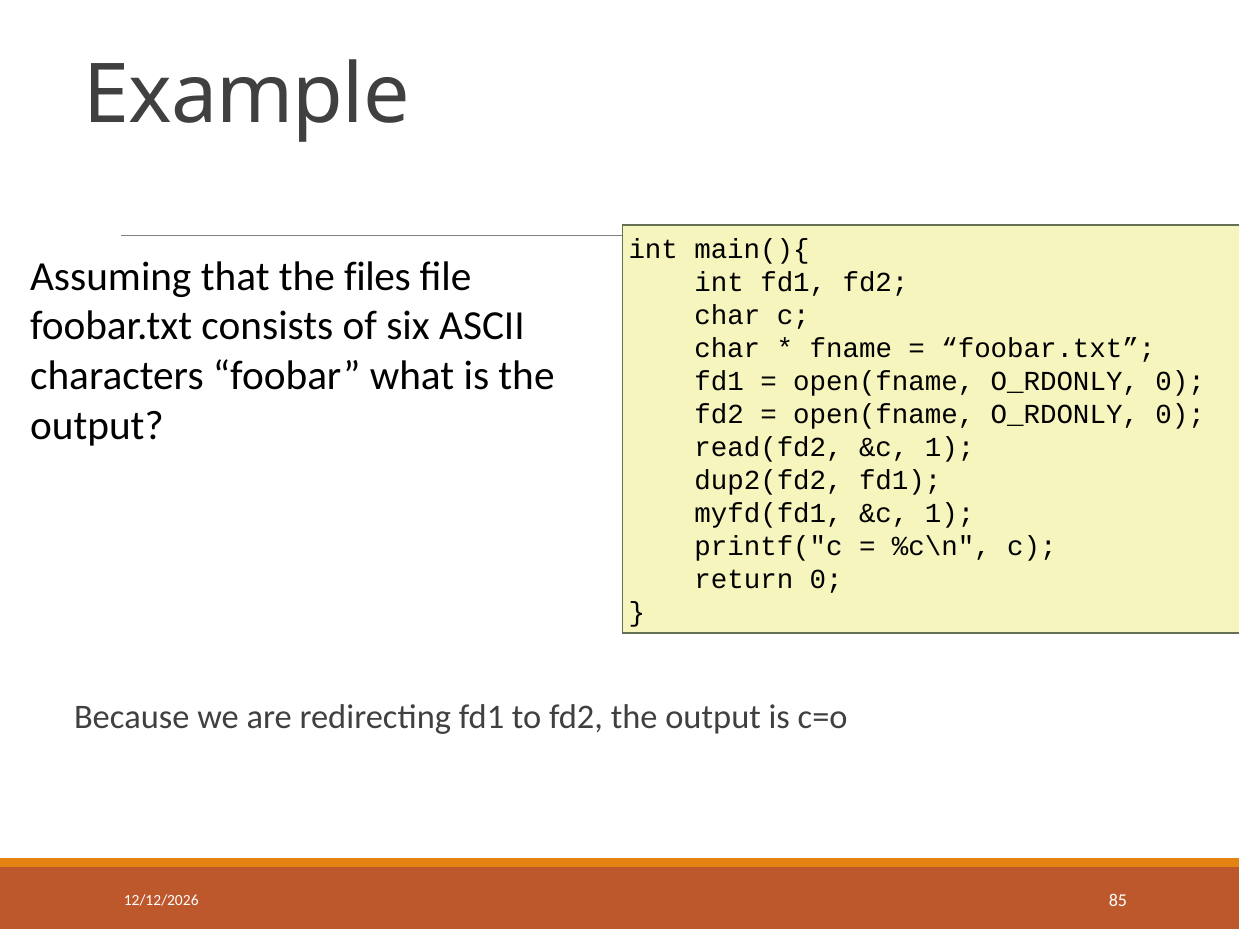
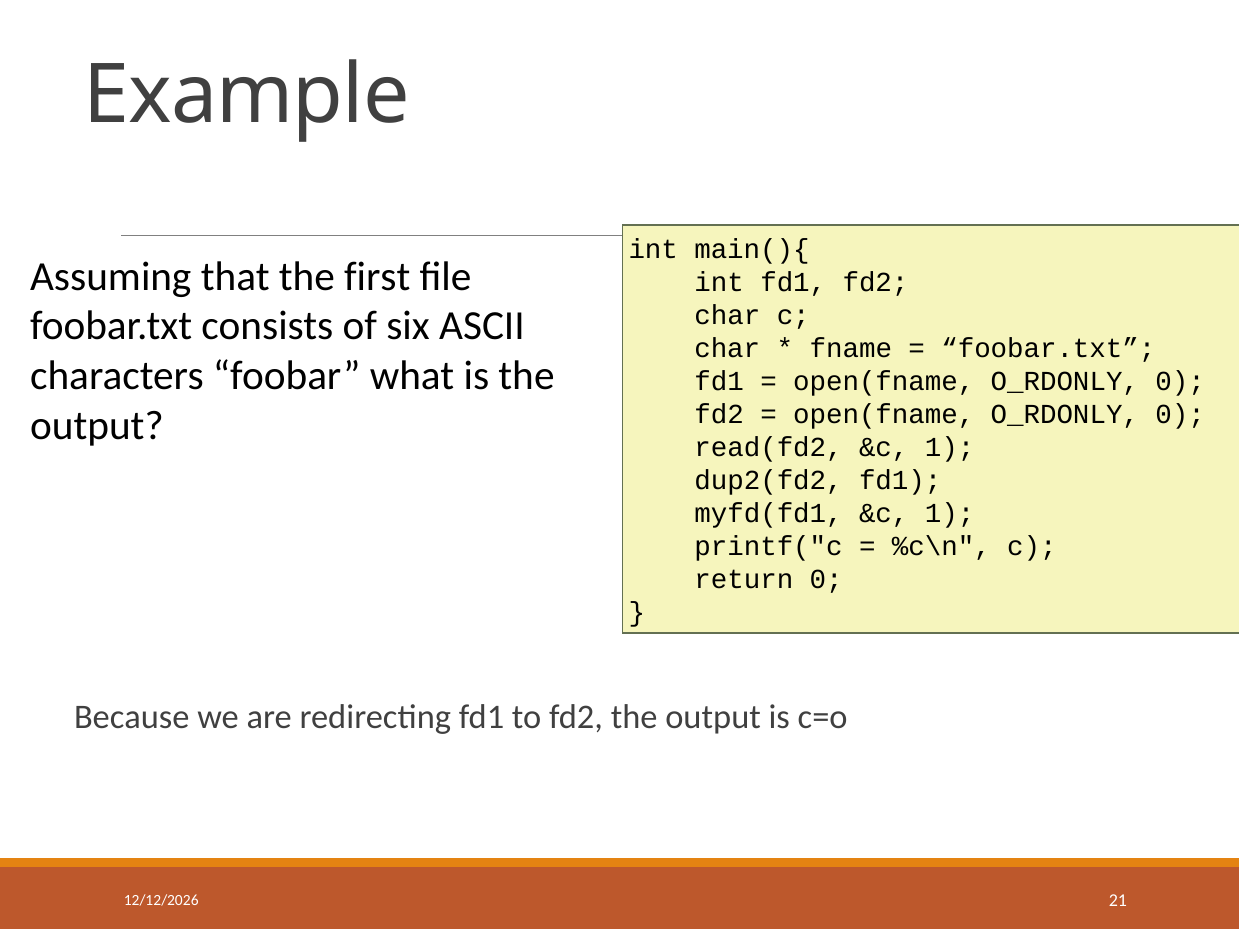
files: files -> first
85: 85 -> 21
